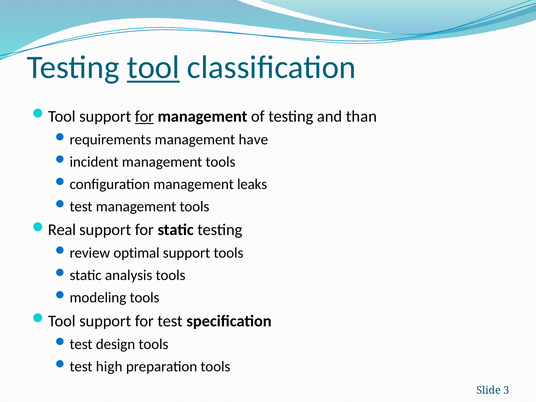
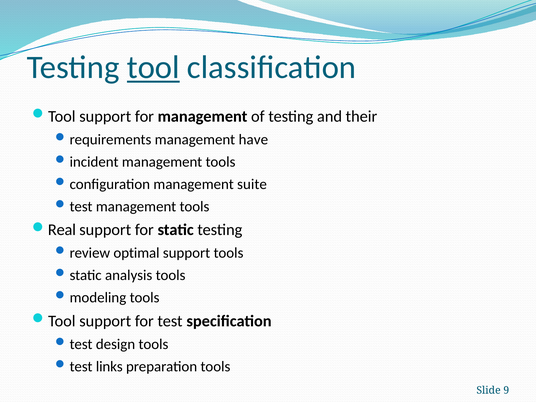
for at (144, 116) underline: present -> none
than: than -> their
leaks: leaks -> suite
high: high -> links
3: 3 -> 9
